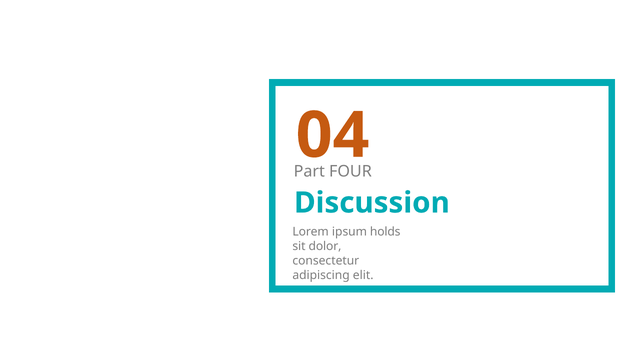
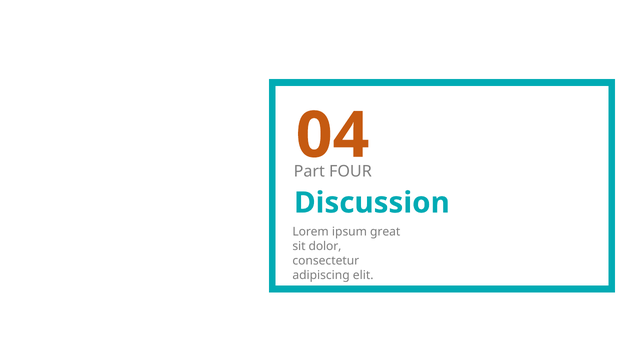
holds: holds -> great
